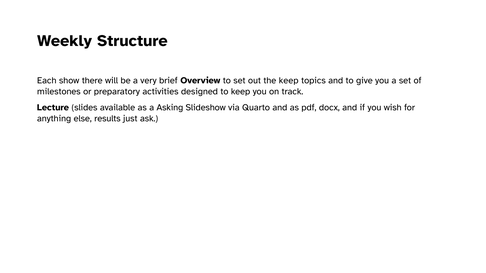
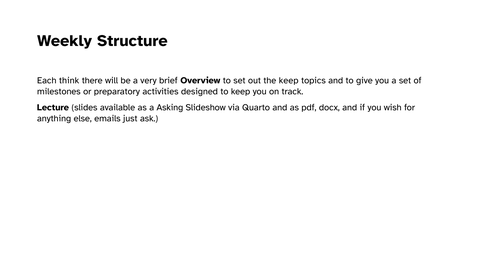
show: show -> think
results: results -> emails
